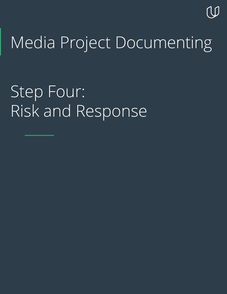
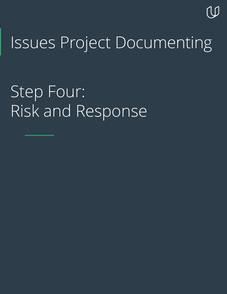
Media: Media -> Issues
